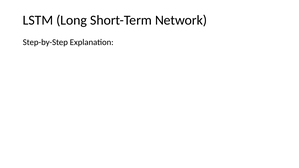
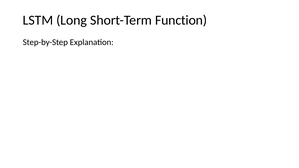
Network: Network -> Function
